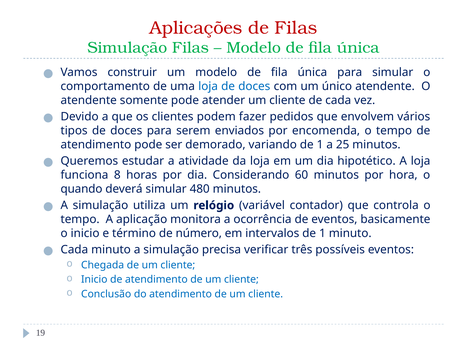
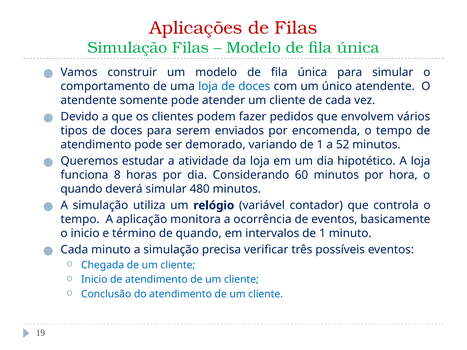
25: 25 -> 52
de número: número -> quando
